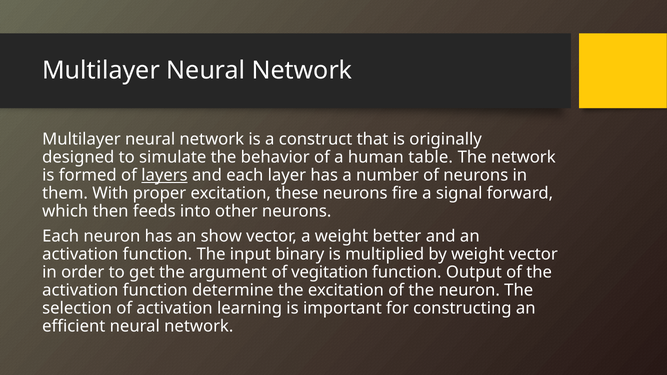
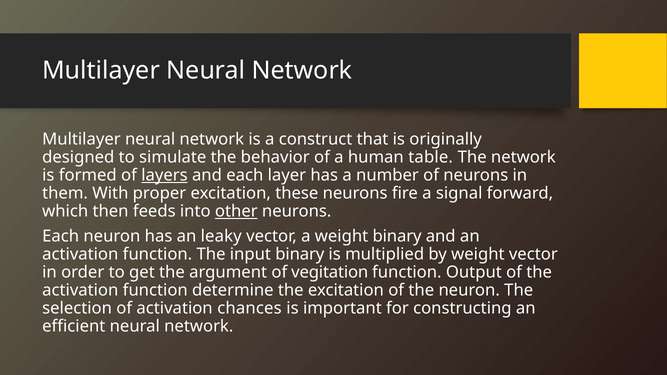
other underline: none -> present
show: show -> leaky
weight better: better -> binary
learning: learning -> chances
